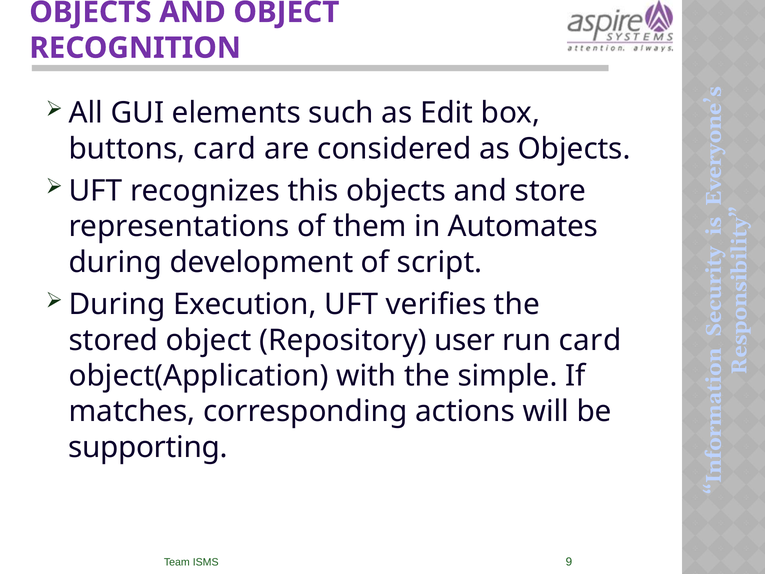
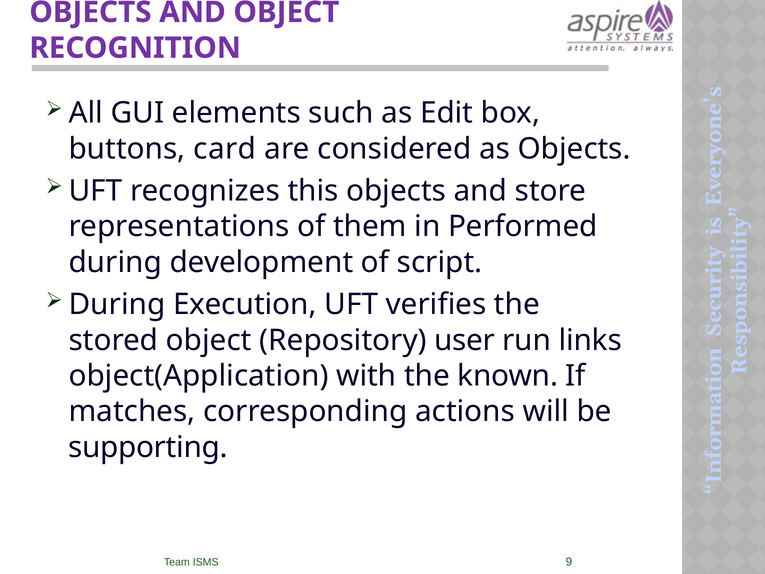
Automates: Automates -> Performed
run card: card -> links
simple: simple -> known
